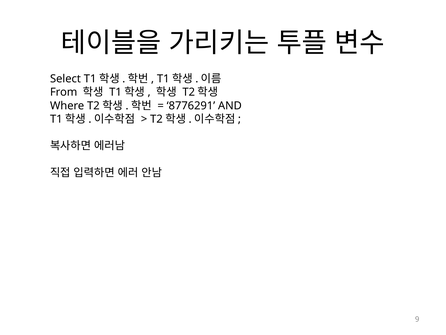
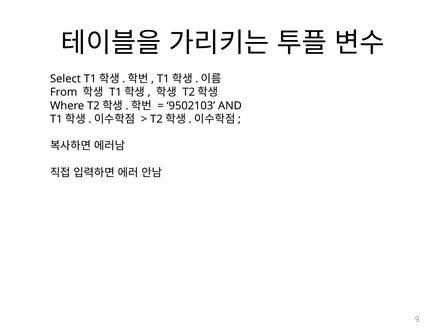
8776291: 8776291 -> 9502103
